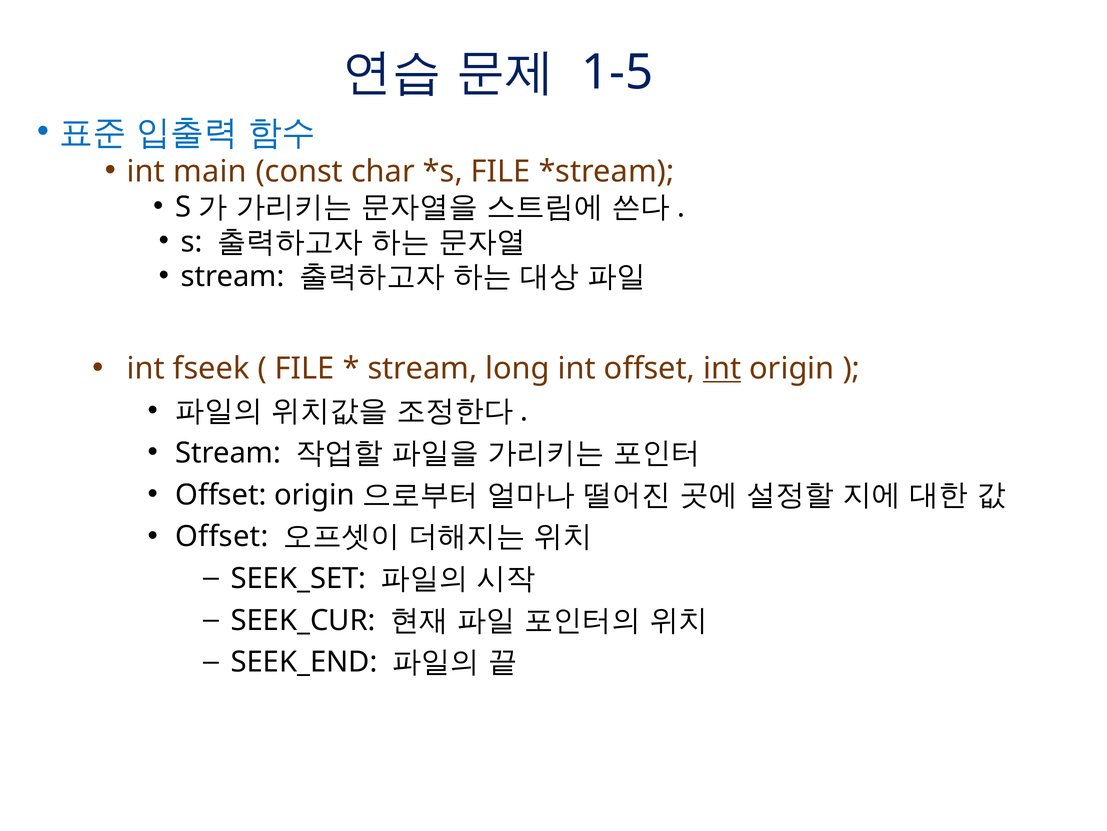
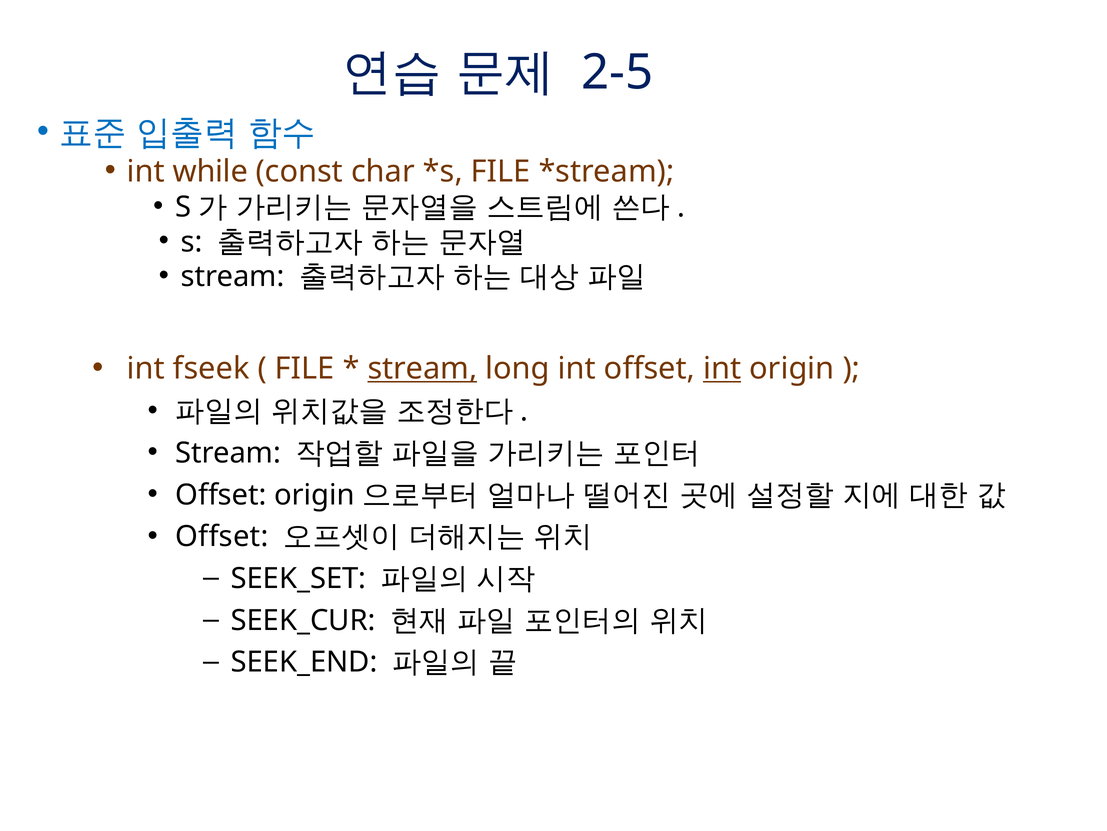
1-5: 1-5 -> 2-5
main: main -> while
stream at (422, 368) underline: none -> present
